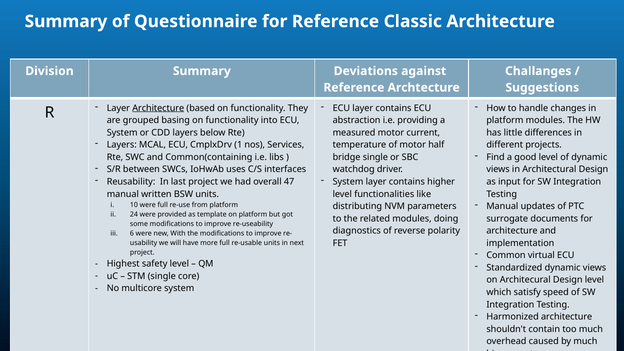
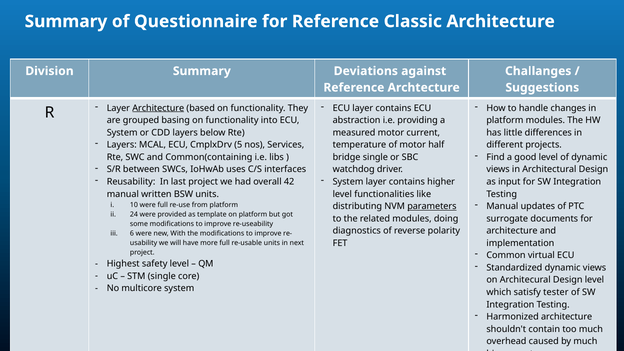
1: 1 -> 5
47: 47 -> 42
parameters underline: none -> present
speed: speed -> tester
